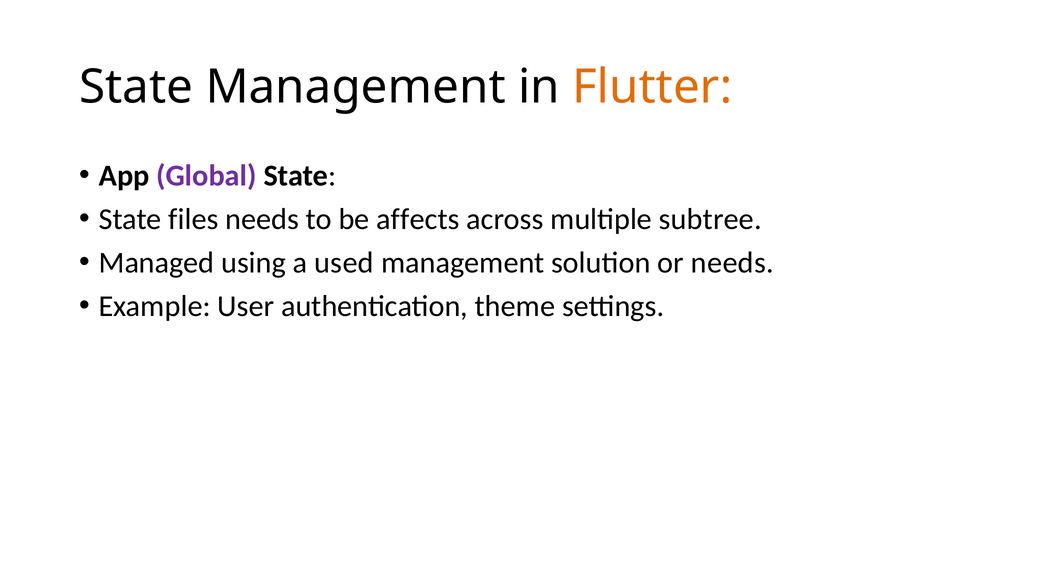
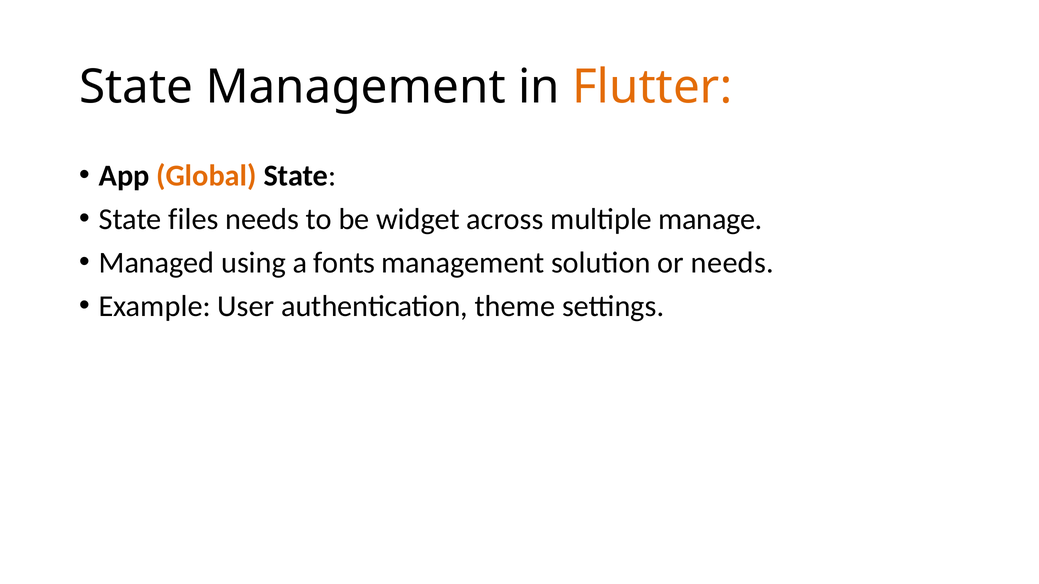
Global colour: purple -> orange
affects: affects -> widget
subtree: subtree -> manage
used: used -> fonts
